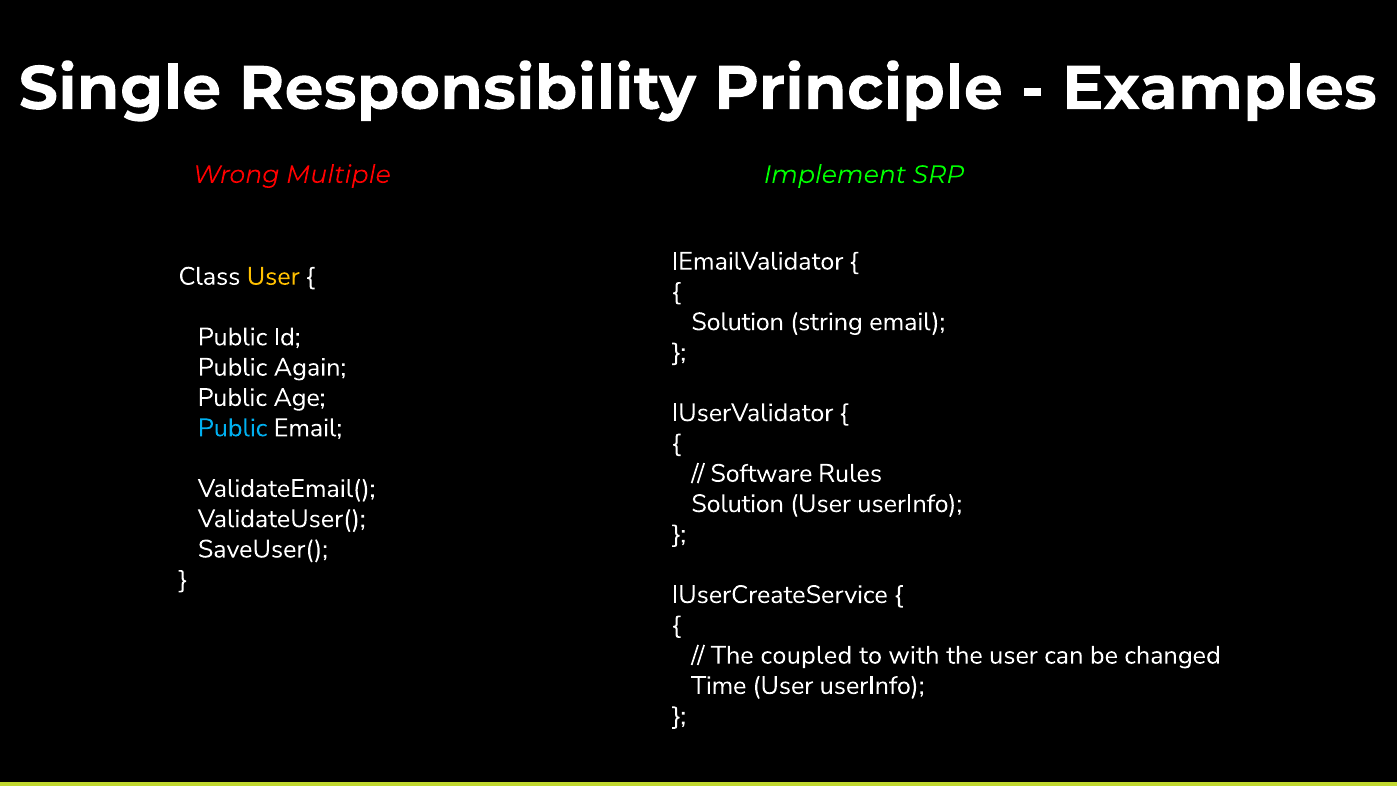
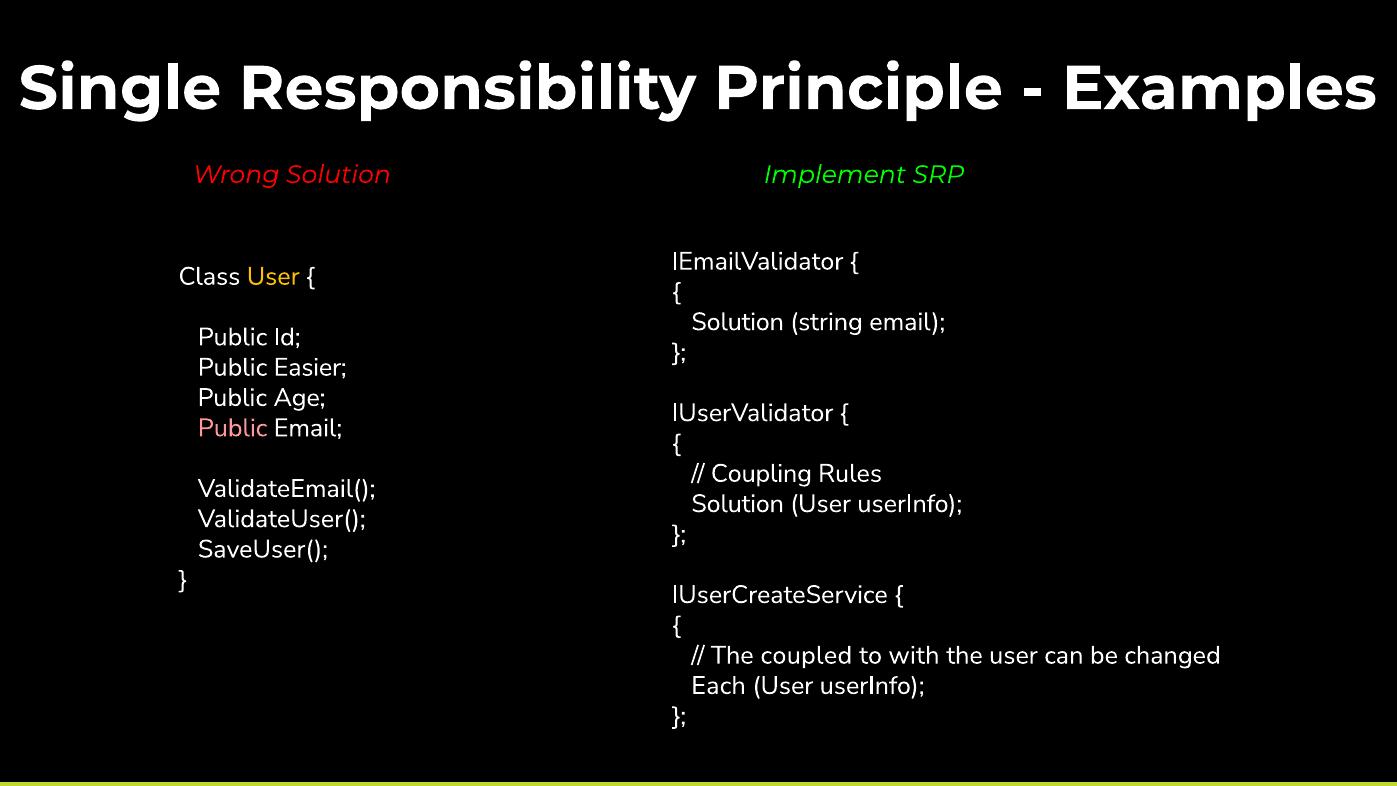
Wrong Multiple: Multiple -> Solution
Again: Again -> Easier
Public at (233, 428) colour: light blue -> pink
Software: Software -> Coupling
Time: Time -> Each
